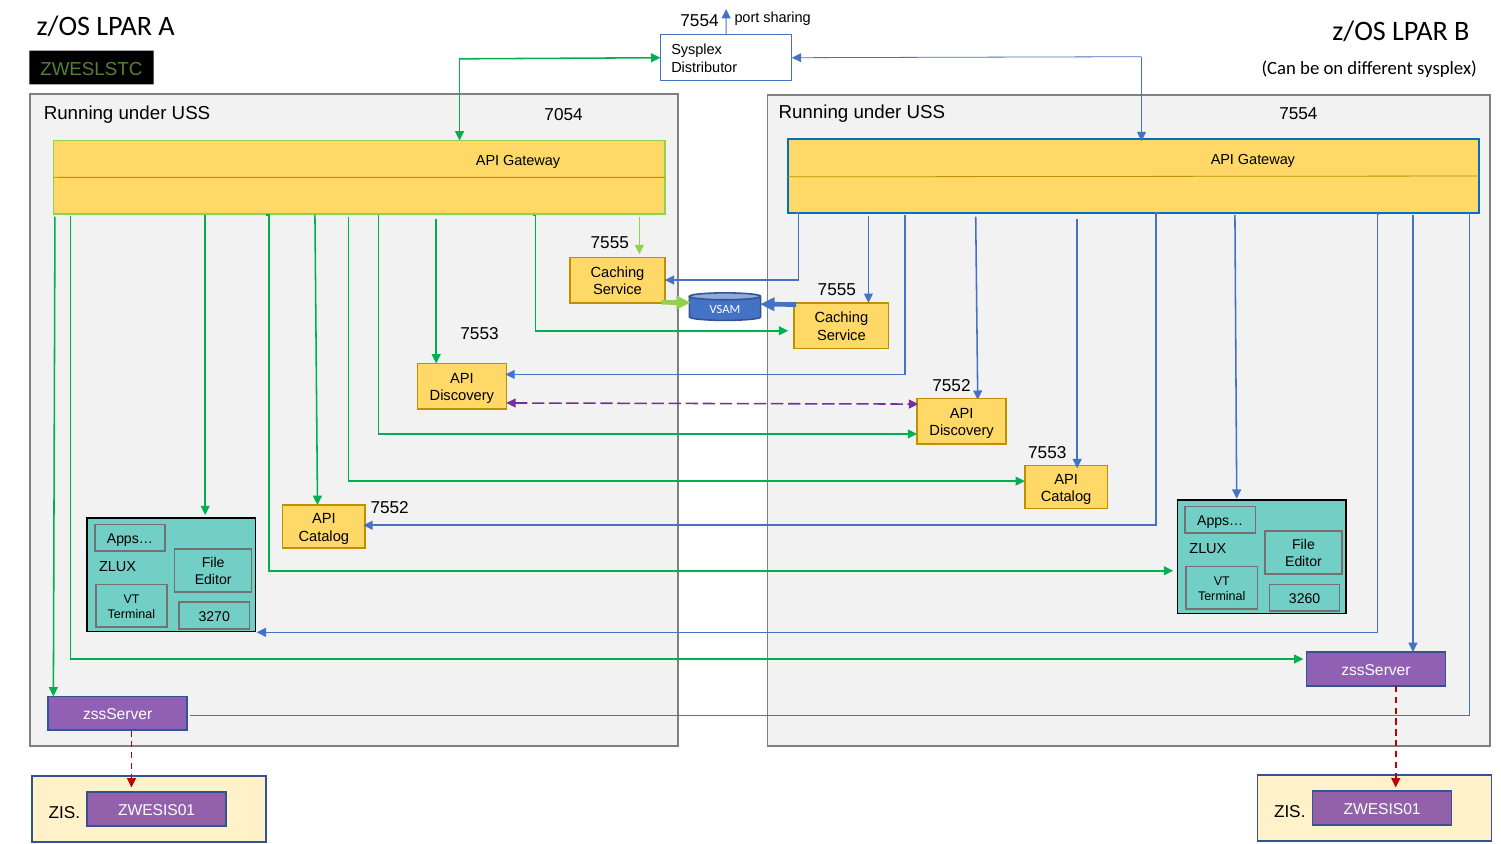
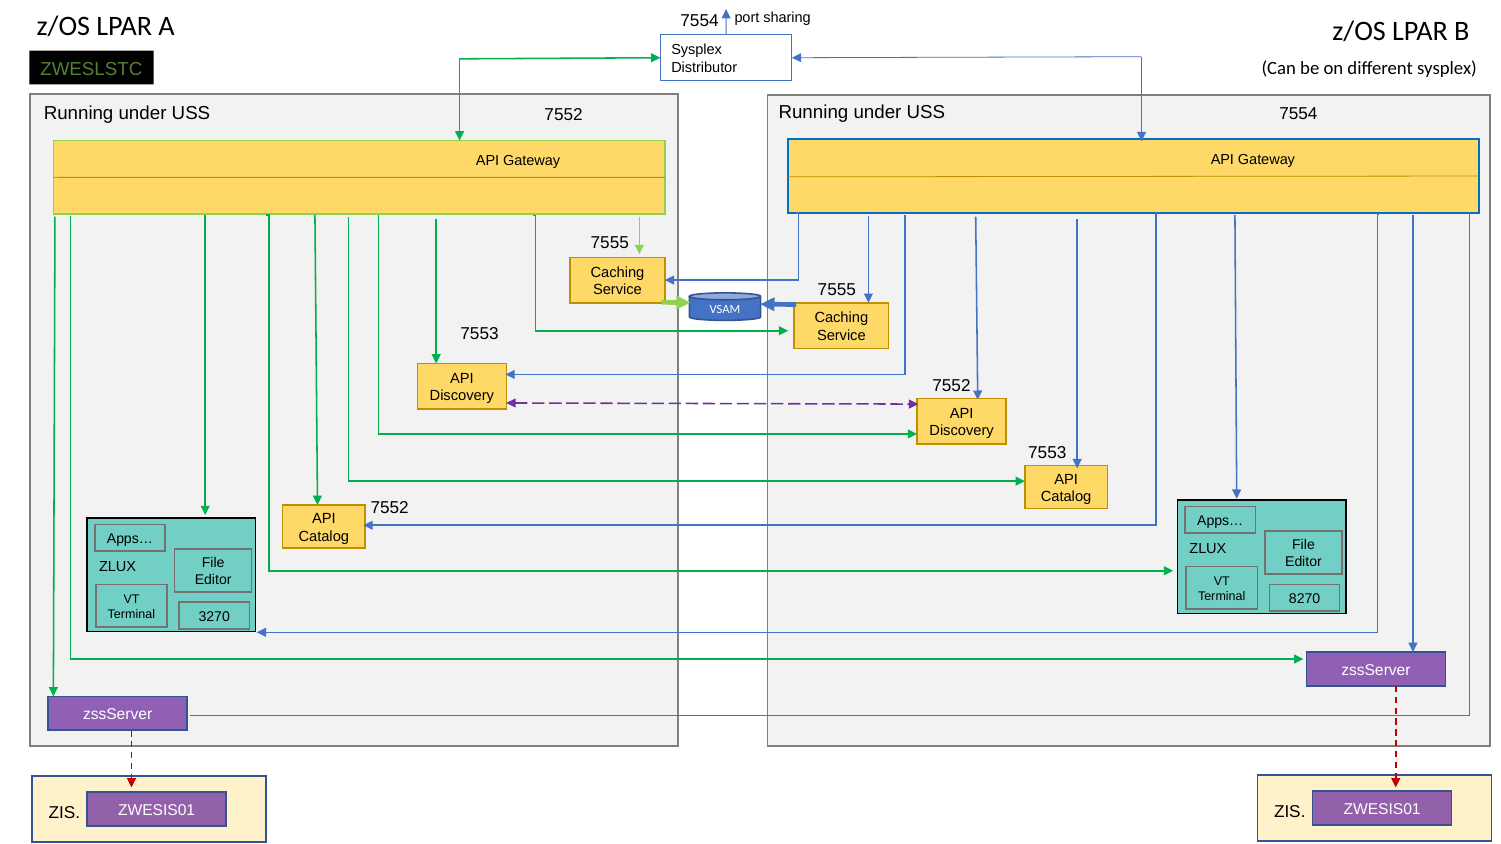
7054 at (564, 115): 7054 -> 7552
3260: 3260 -> 8270
